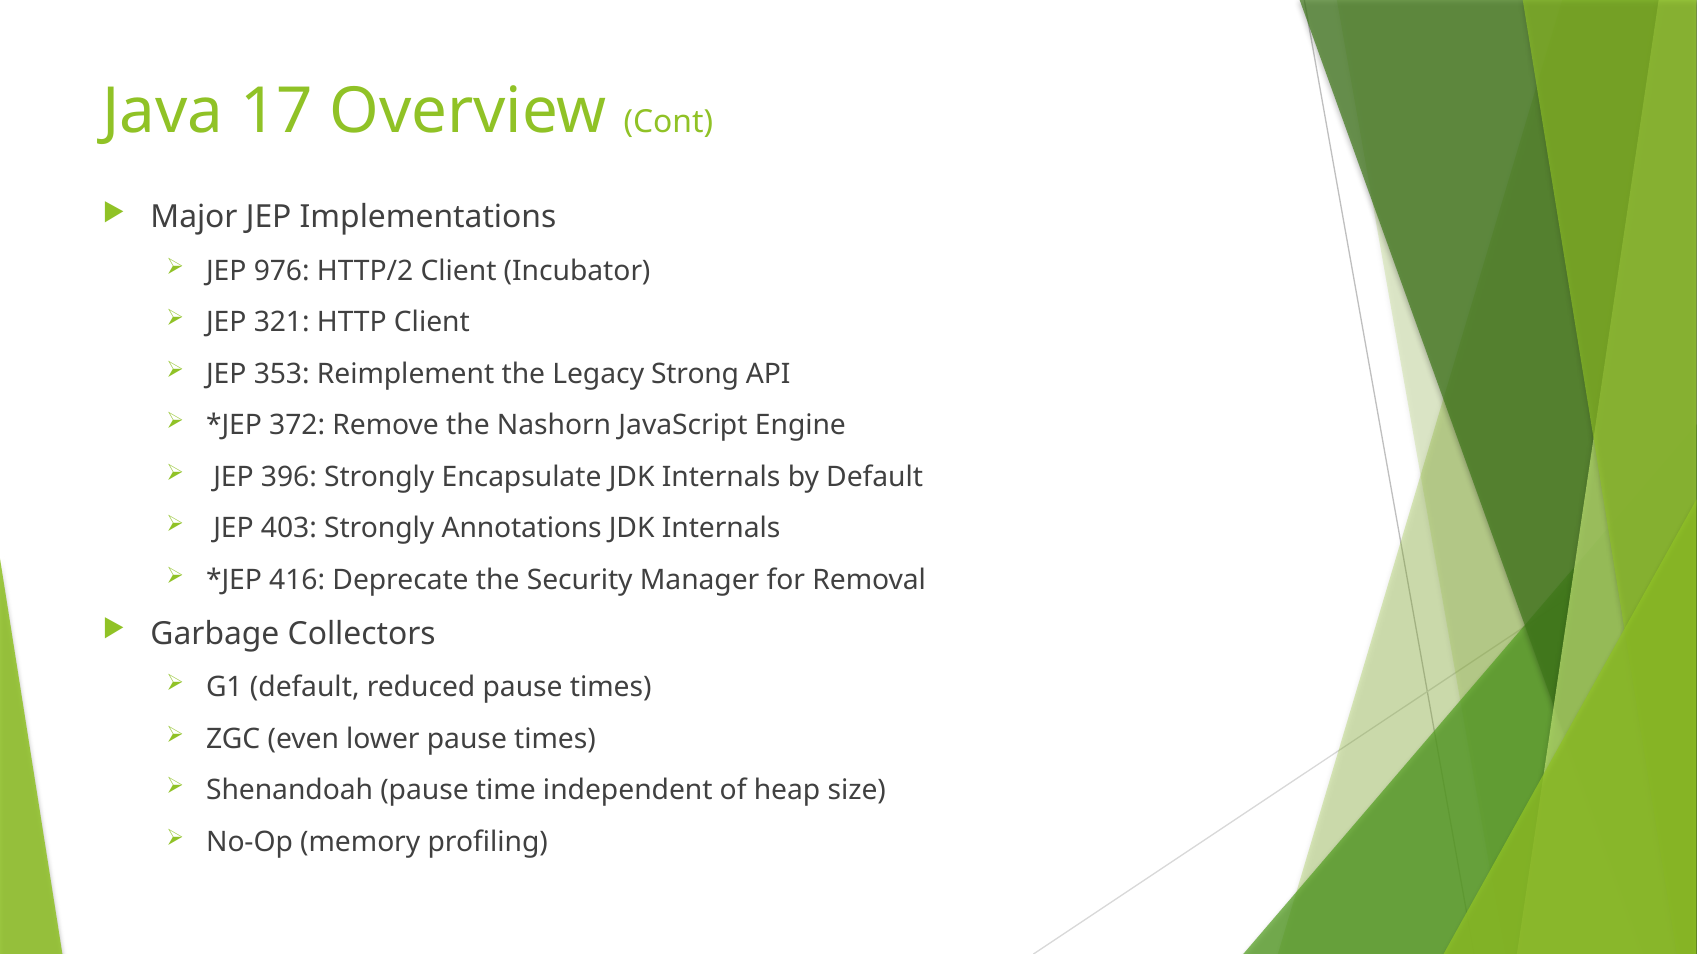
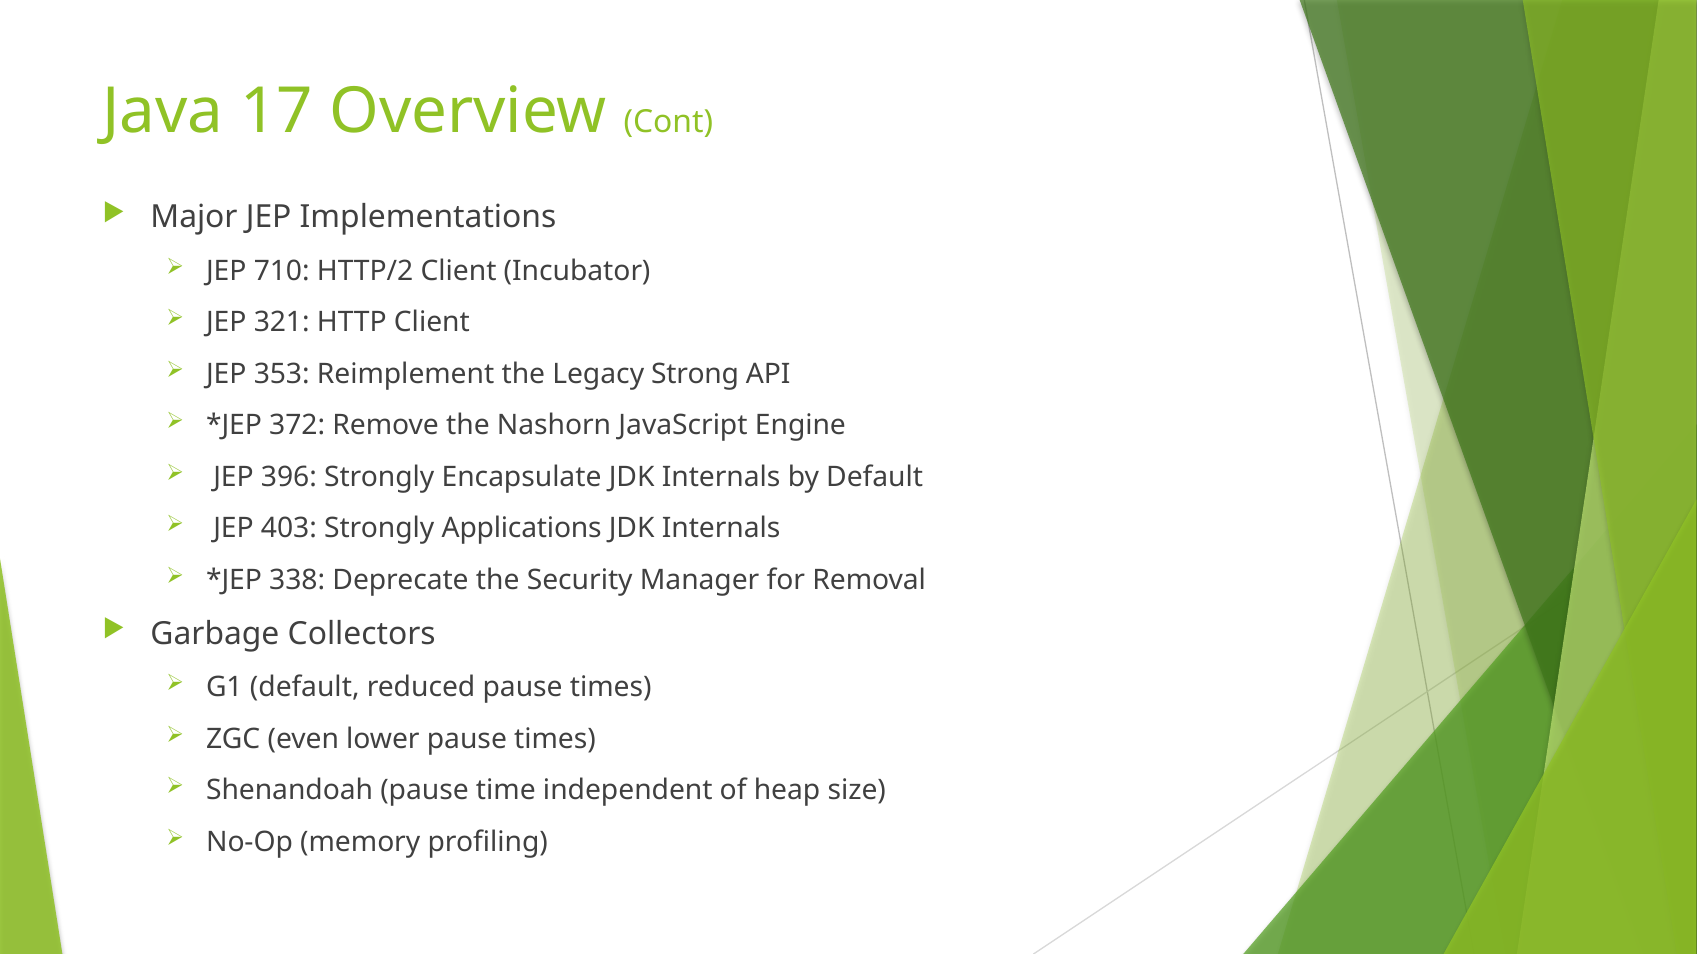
976: 976 -> 710
Annotations: Annotations -> Applications
416: 416 -> 338
